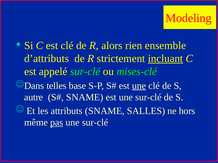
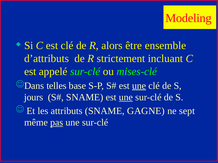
rien: rien -> être
incluant underline: present -> none
autre: autre -> jours
une at (126, 98) underline: none -> present
SALLES: SALLES -> GAGNE
hors: hors -> sept
